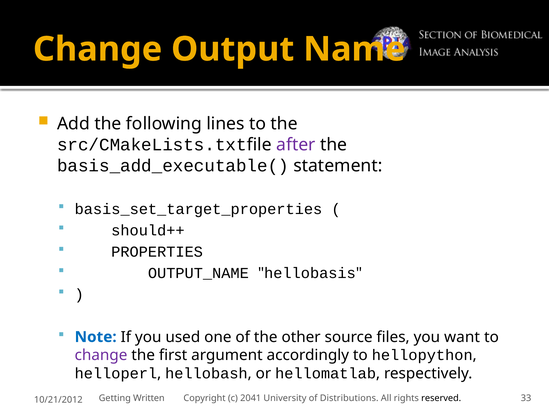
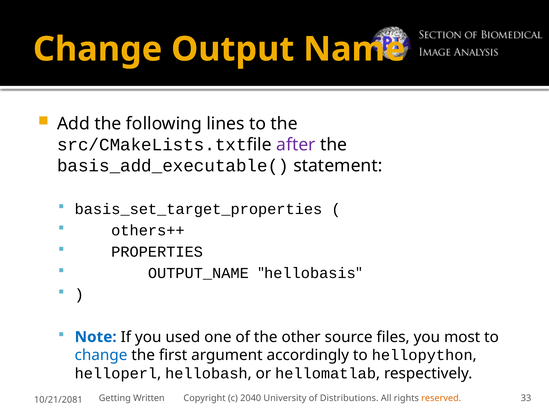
should++: should++ -> others++
want: want -> most
change at (101, 356) colour: purple -> blue
2041: 2041 -> 2040
reserved colour: black -> orange
10/21/2012: 10/21/2012 -> 10/21/2081
